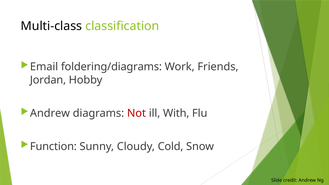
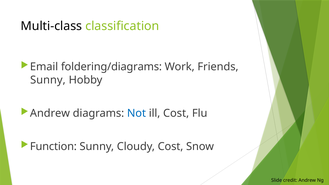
Jordan at (48, 80): Jordan -> Sunny
Not colour: red -> blue
ill With: With -> Cost
Cloudy Cold: Cold -> Cost
